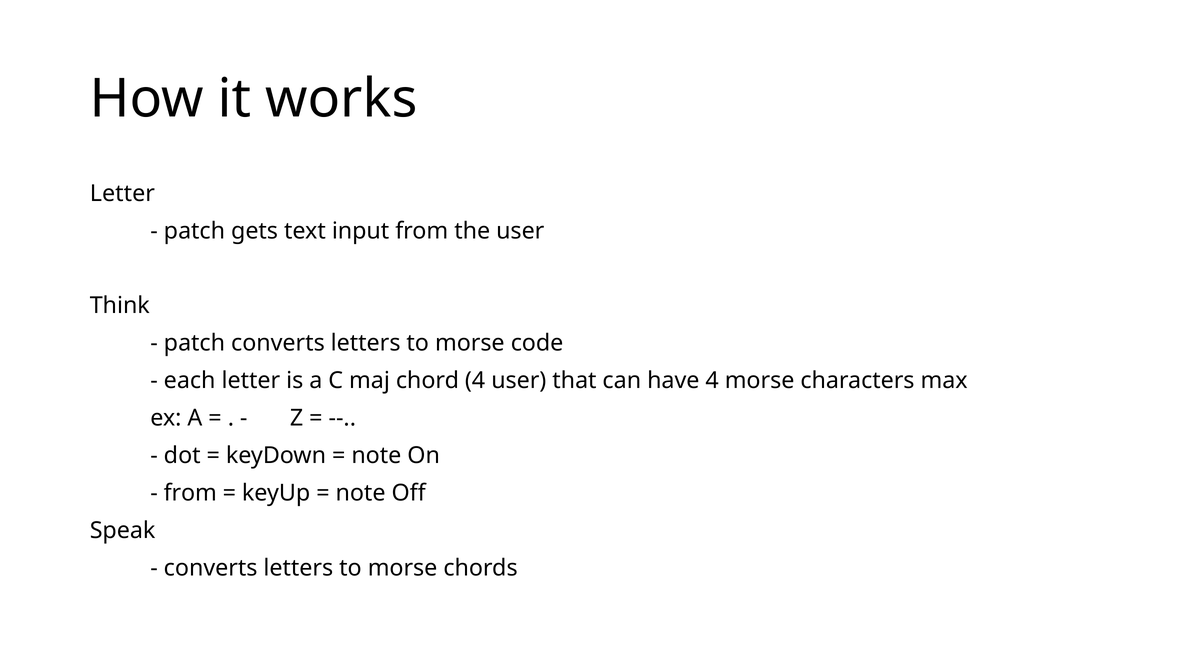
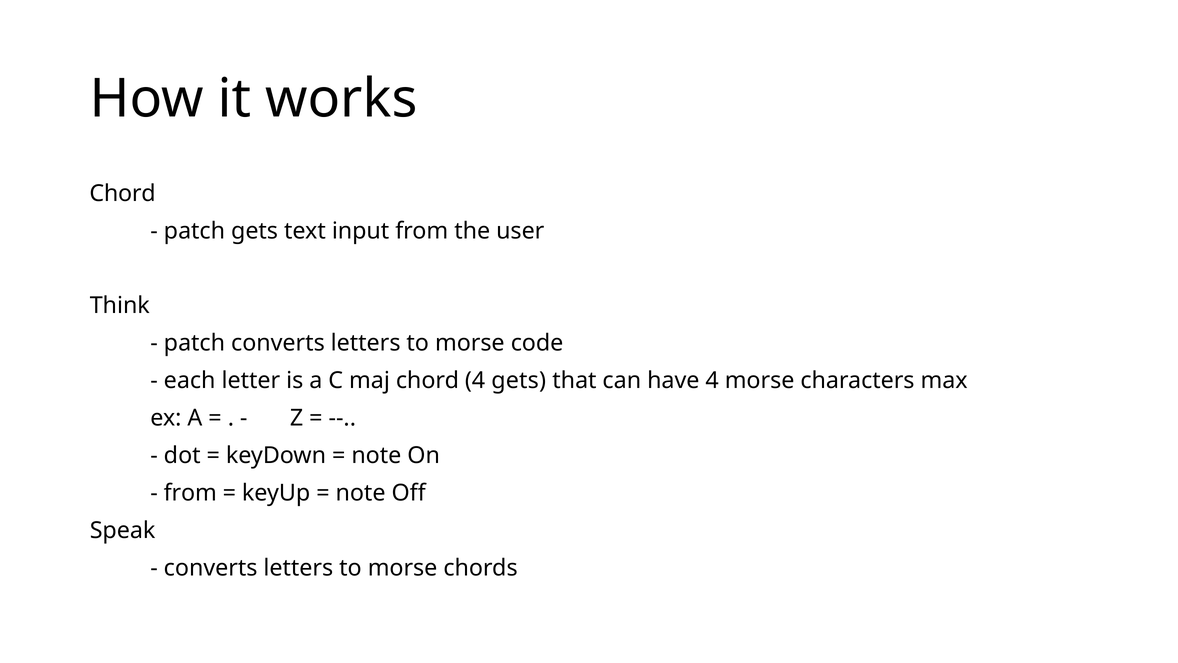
Letter at (122, 193): Letter -> Chord
4 user: user -> gets
